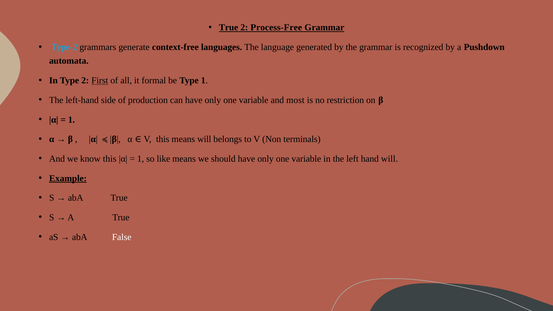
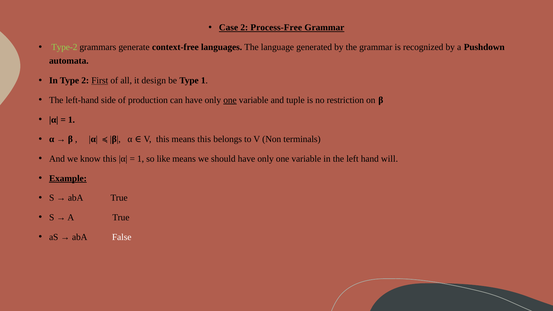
True at (229, 28): True -> Case
Type-2 colour: light blue -> light green
formal: formal -> design
one at (230, 100) underline: none -> present
most: most -> tuple
means will: will -> this
